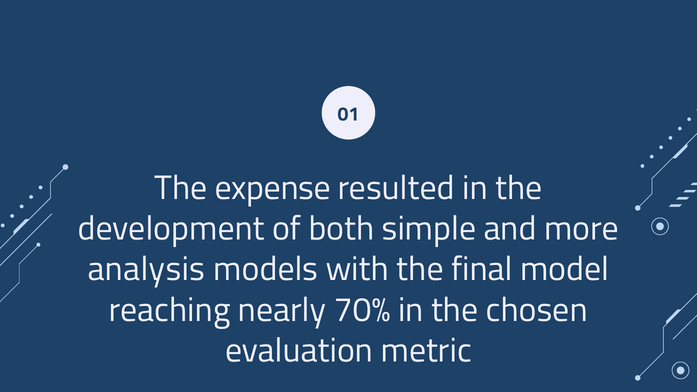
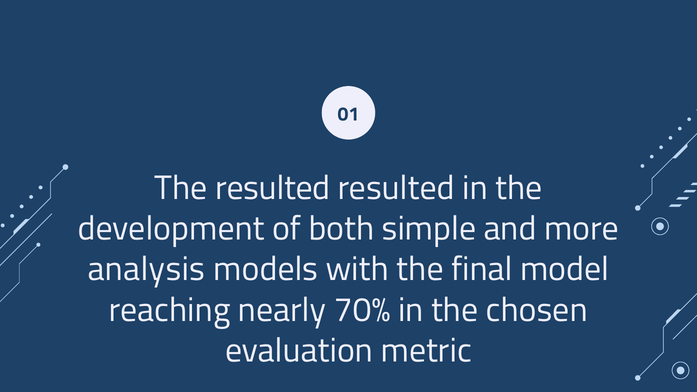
The expense: expense -> resulted
